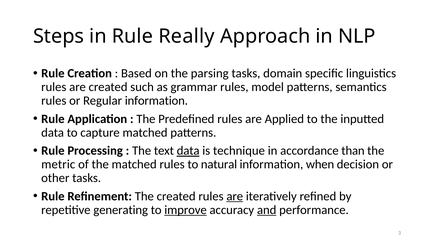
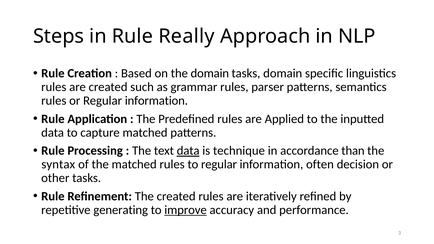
the parsing: parsing -> domain
model: model -> parser
metric: metric -> syntax
to natural: natural -> regular
when: when -> often
are at (235, 196) underline: present -> none
and underline: present -> none
